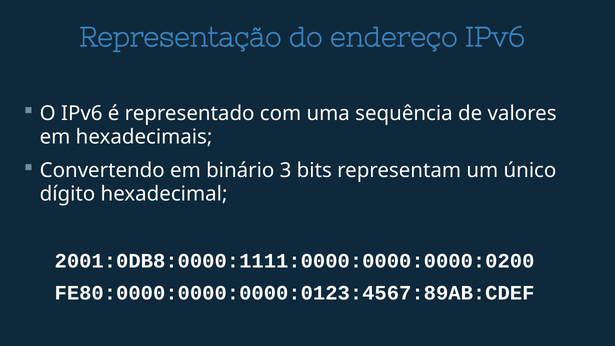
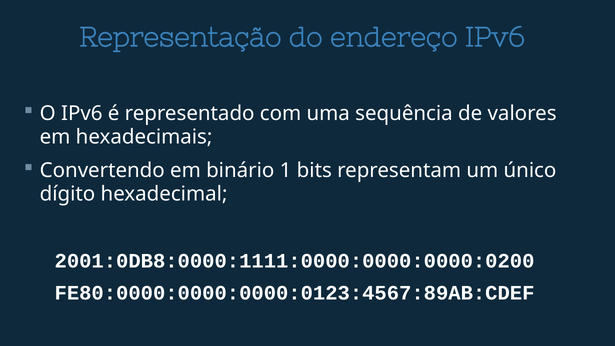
3: 3 -> 1
